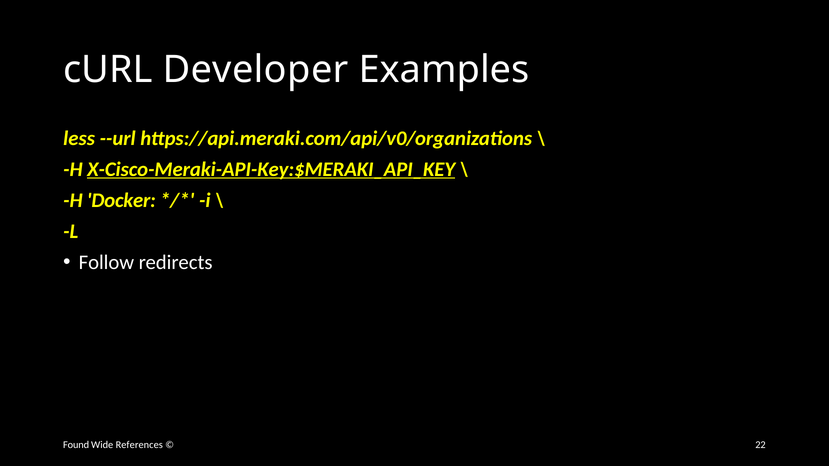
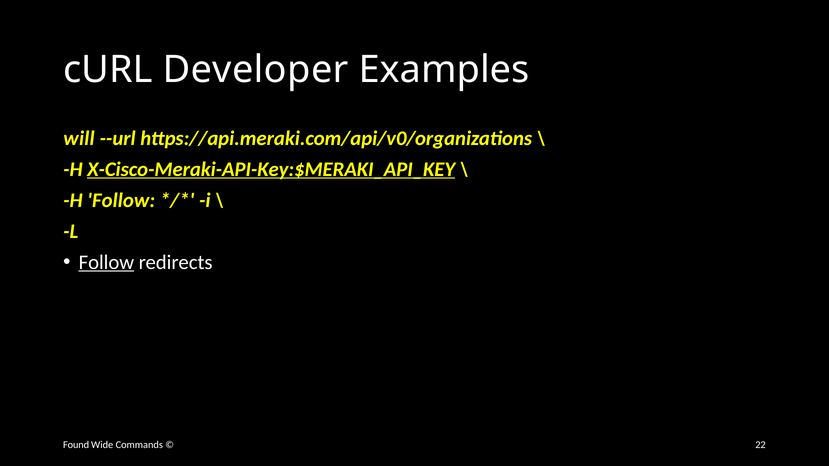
less: less -> will
H Docker: Docker -> Follow
Follow at (106, 262) underline: none -> present
References: References -> Commands
